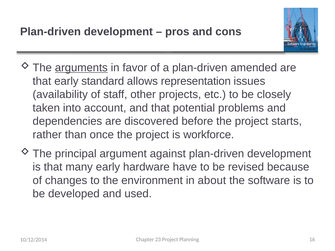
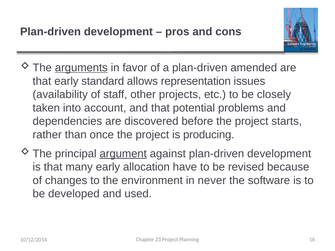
workforce: workforce -> producing
argument underline: none -> present
hardware: hardware -> allocation
about: about -> never
